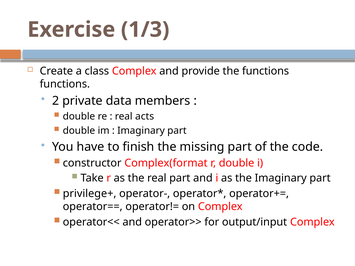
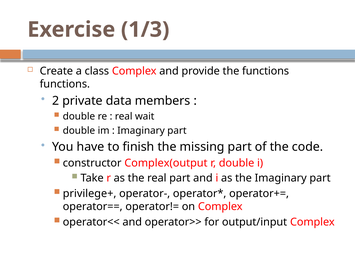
acts: acts -> wait
Complex(format: Complex(format -> Complex(output
